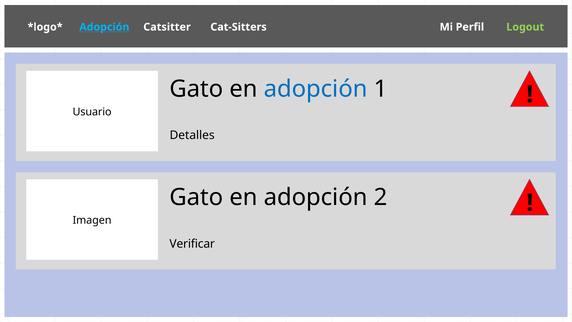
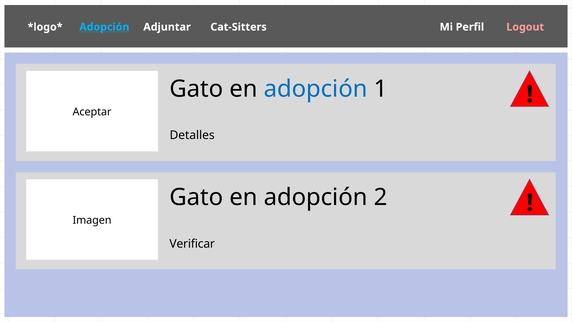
Catsitter: Catsitter -> Adjuntar
Logout colour: light green -> pink
Usuario: Usuario -> Aceptar
